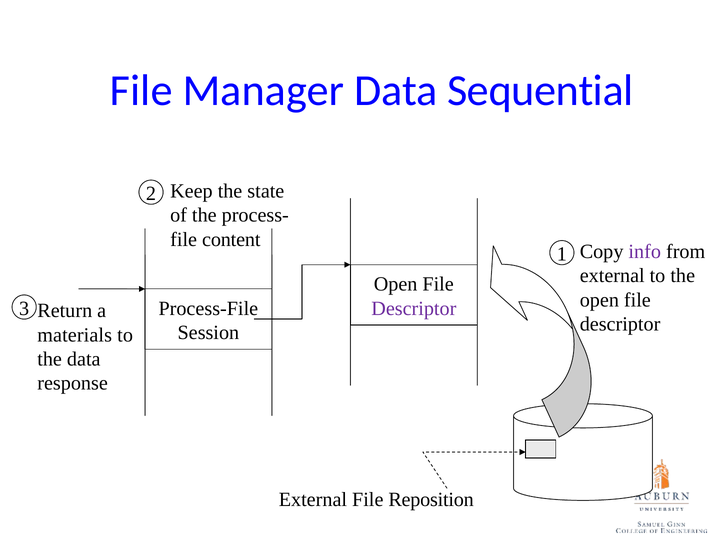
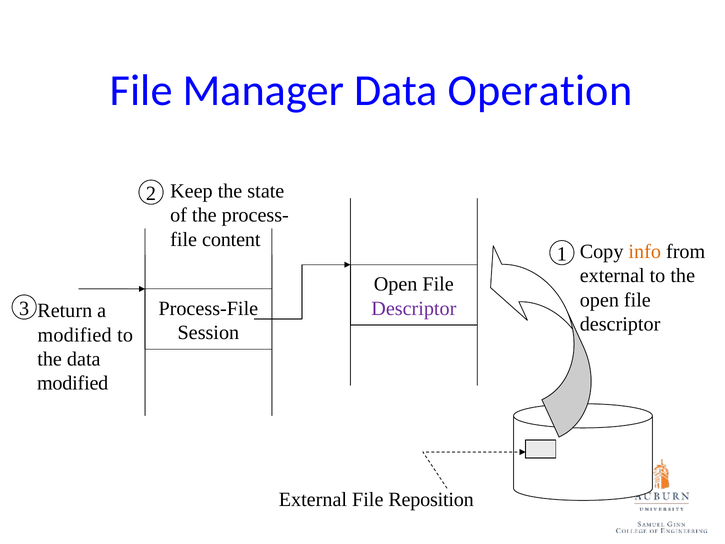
Sequential: Sequential -> Operation
info colour: purple -> orange
materials at (75, 335): materials -> modified
response at (73, 383): response -> modified
